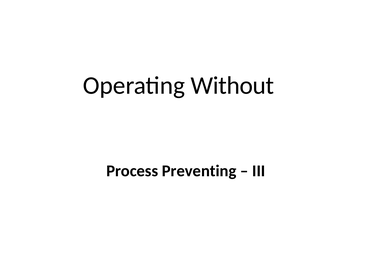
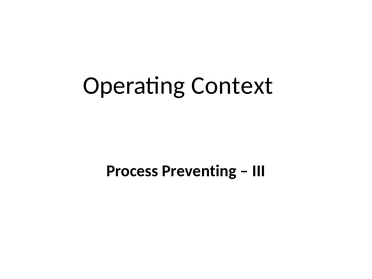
Without: Without -> Context
